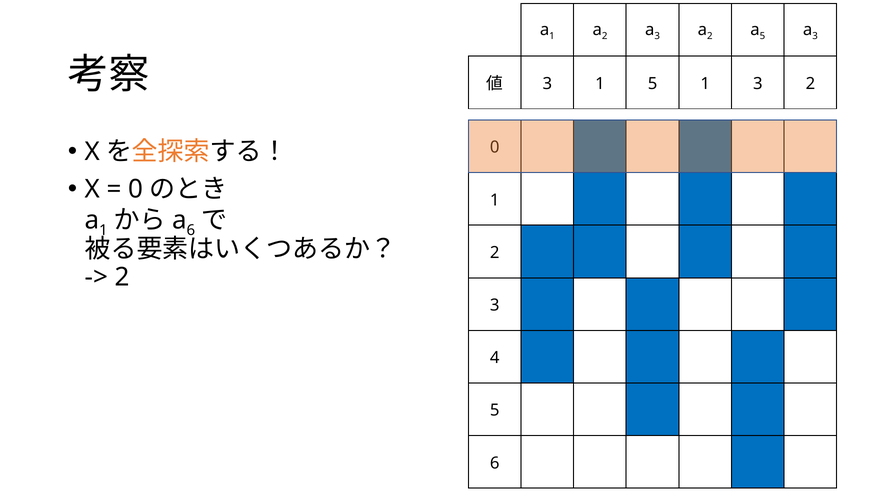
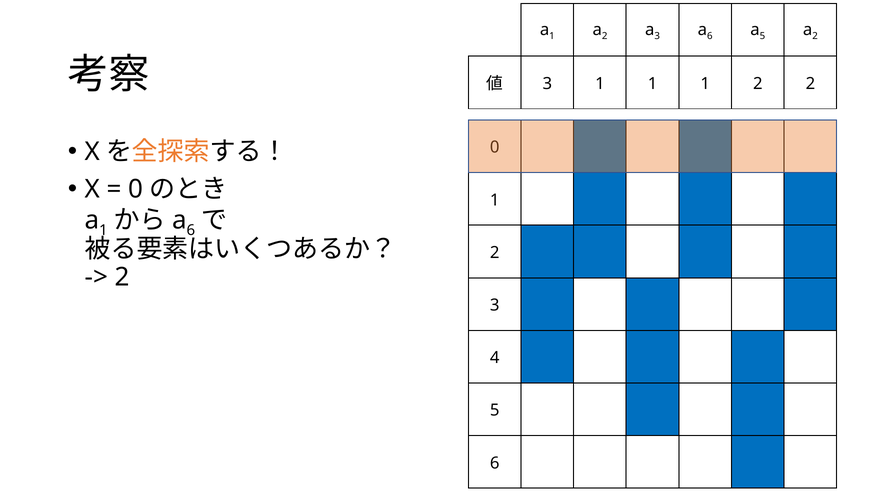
2 at (710, 36): 2 -> 6
3 at (815, 36): 3 -> 2
3 1 5: 5 -> 1
3 at (758, 84): 3 -> 2
